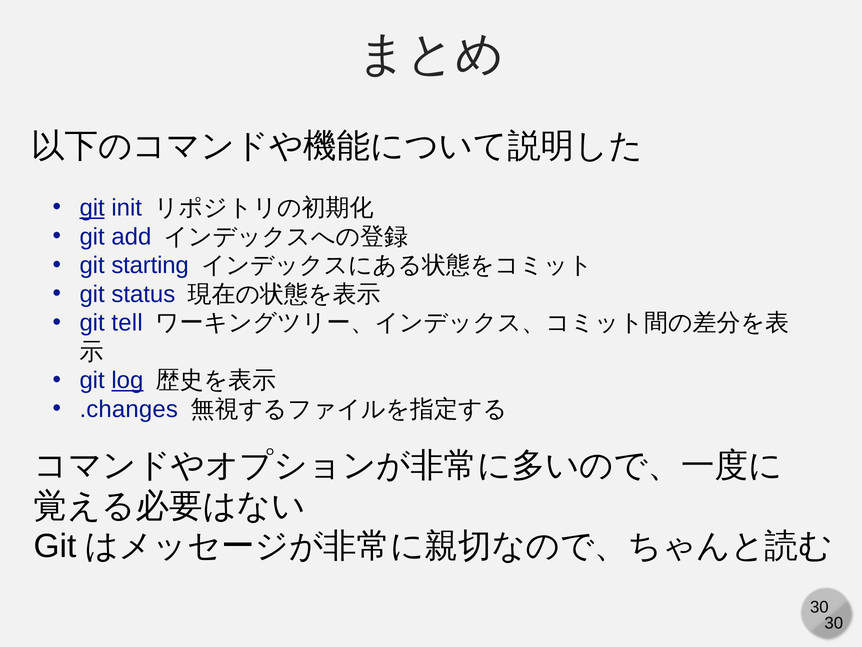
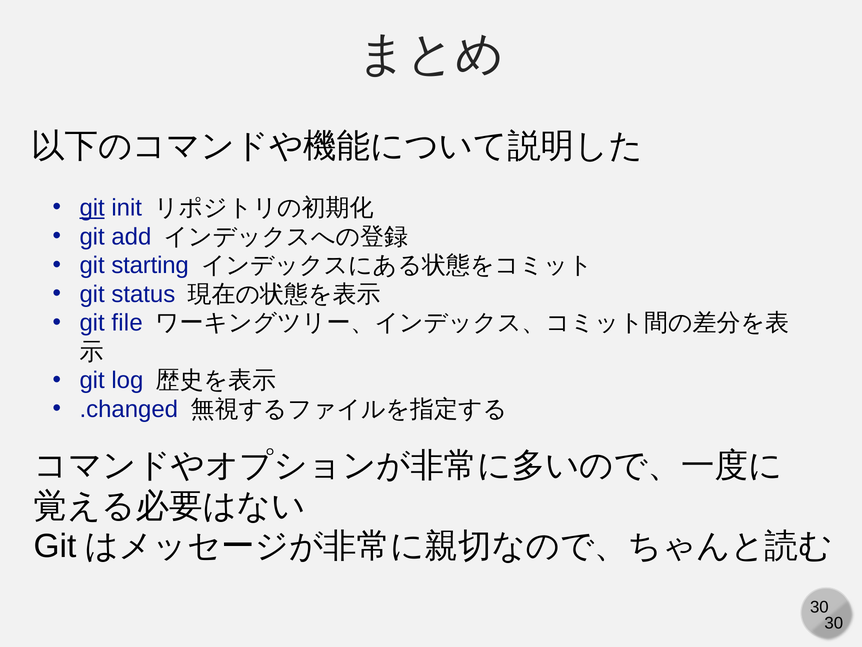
tell: tell -> file
log underline: present -> none
.changes: .changes -> .changed
